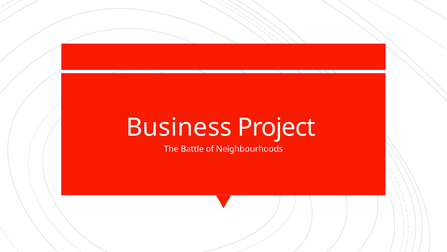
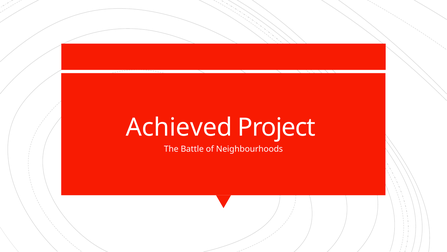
Business: Business -> Achieved
